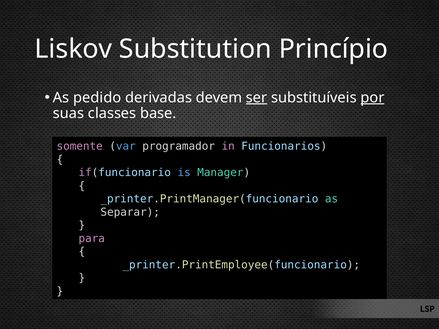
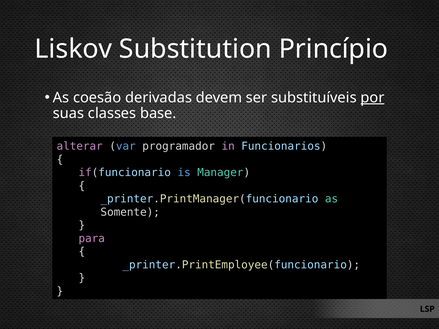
pedido: pedido -> coesão
ser underline: present -> none
somente: somente -> alterar
Separar: Separar -> Somente
